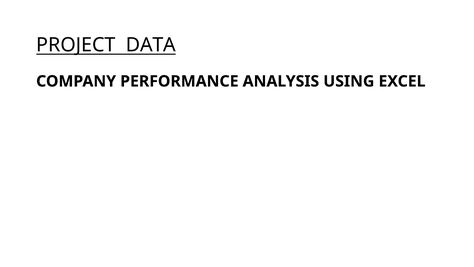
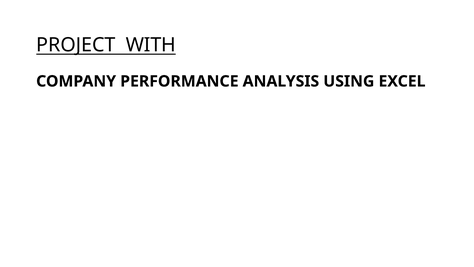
DATA: DATA -> WITH
